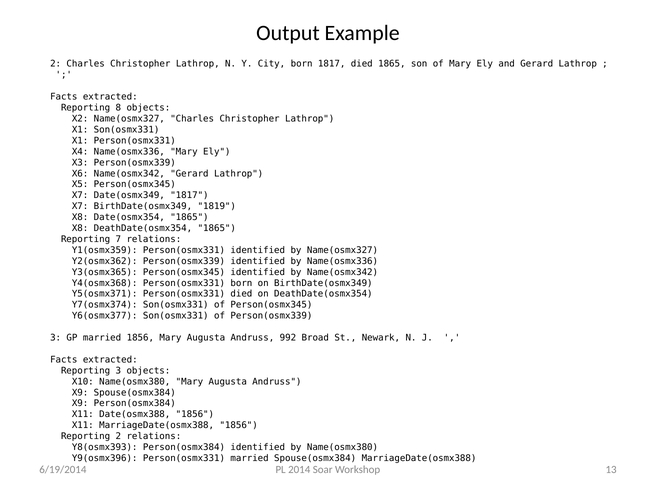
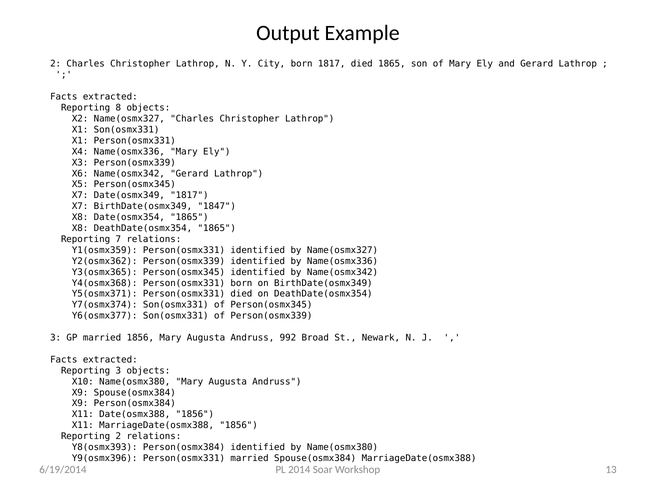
1819: 1819 -> 1847
